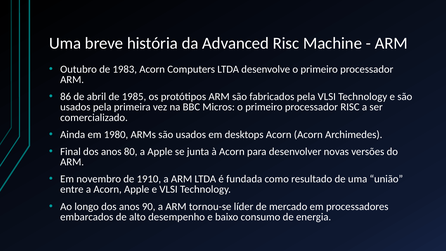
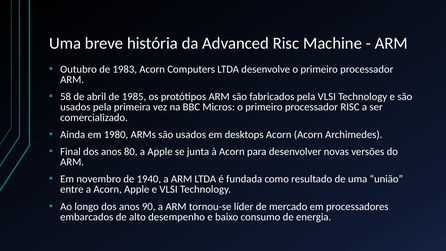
86: 86 -> 58
1910: 1910 -> 1940
